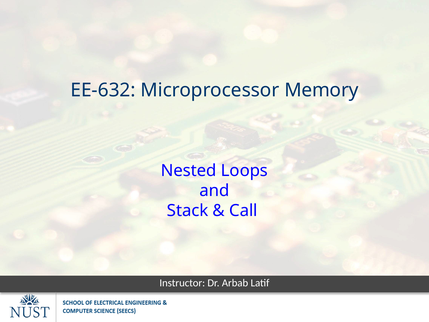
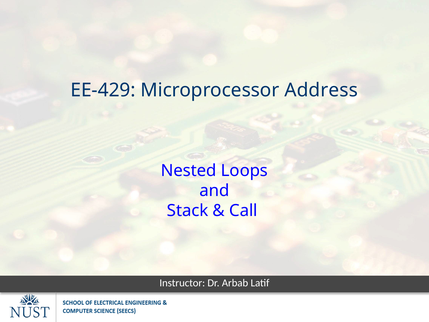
EE-632: EE-632 -> EE-429
Memory: Memory -> Address
